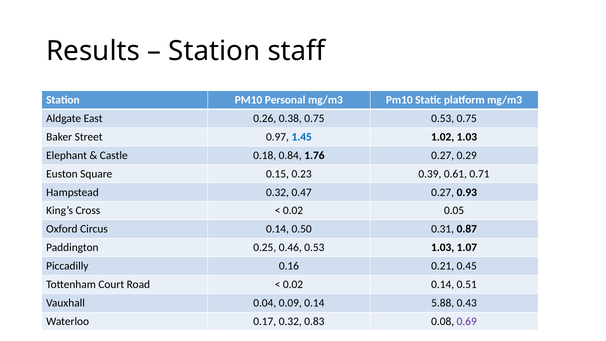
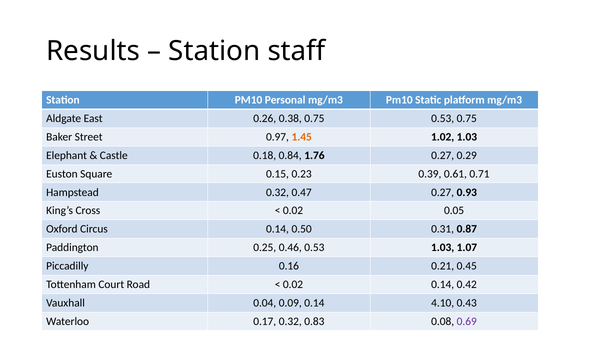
1.45 colour: blue -> orange
0.51: 0.51 -> 0.42
5.88: 5.88 -> 4.10
